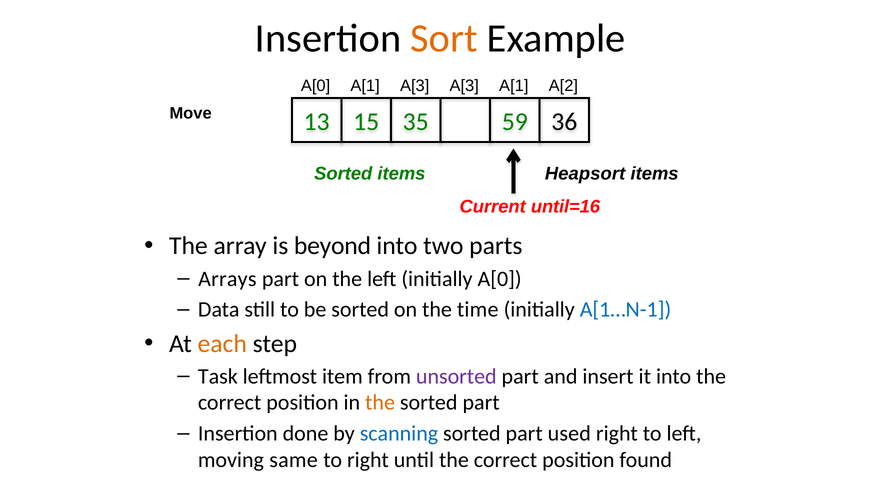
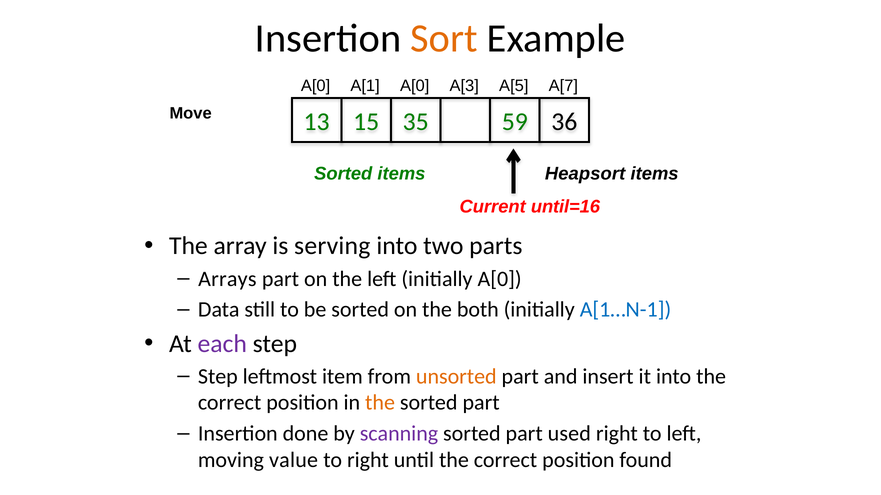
A[3 at (415, 86): A[3 -> A[0
A[1 at (514, 86): A[1 -> A[5
A[2: A[2 -> A[7
beyond: beyond -> serving
time: time -> both
each colour: orange -> purple
Task at (218, 377): Task -> Step
unsorted colour: purple -> orange
scanning colour: blue -> purple
same: same -> value
